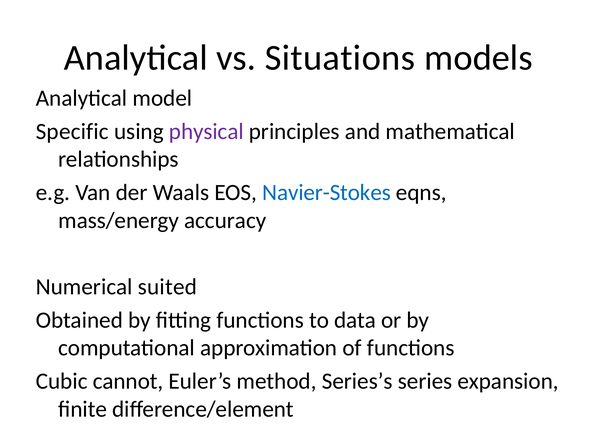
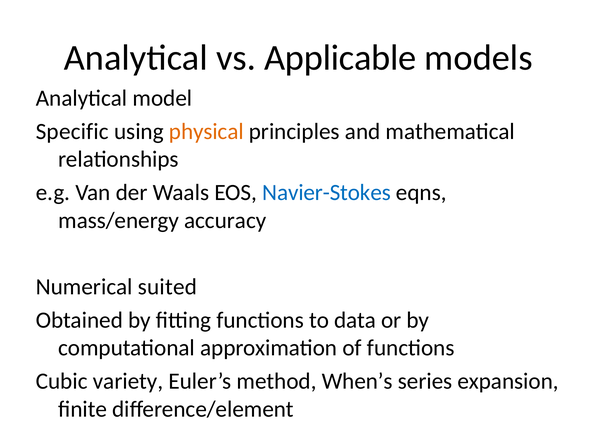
Situations: Situations -> Applicable
physical colour: purple -> orange
cannot: cannot -> variety
Series’s: Series’s -> When’s
